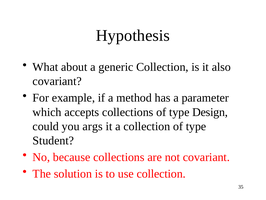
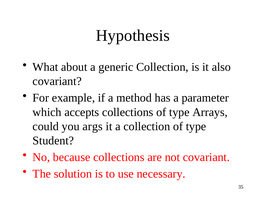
Design: Design -> Arrays
use collection: collection -> necessary
